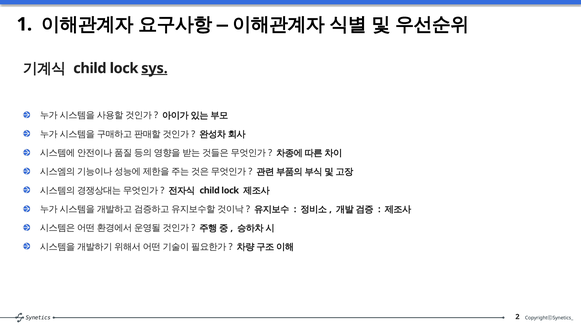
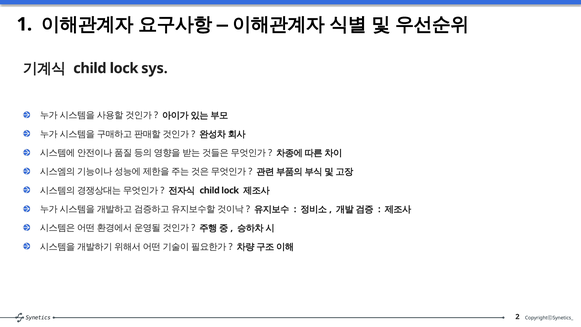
sys underline: present -> none
